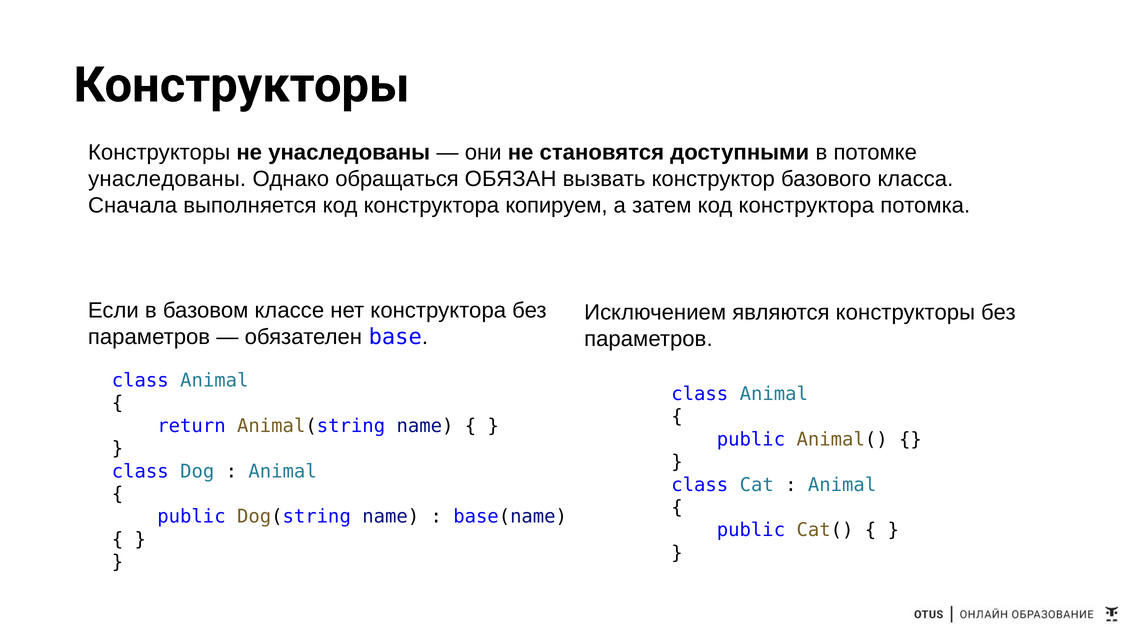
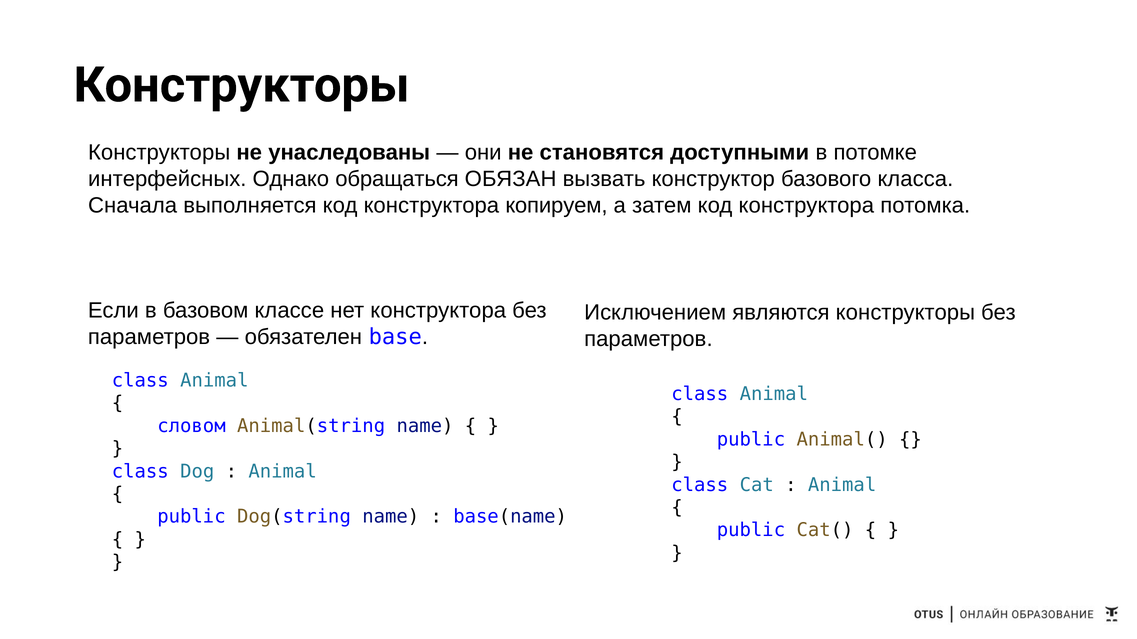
унаследованы at (167, 179): унаследованы -> интерфейсных
return: return -> словом
